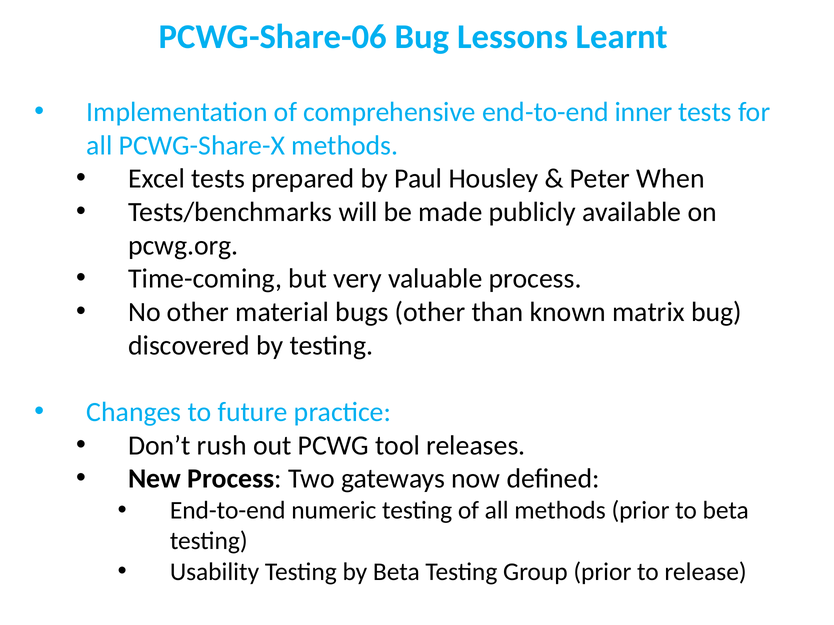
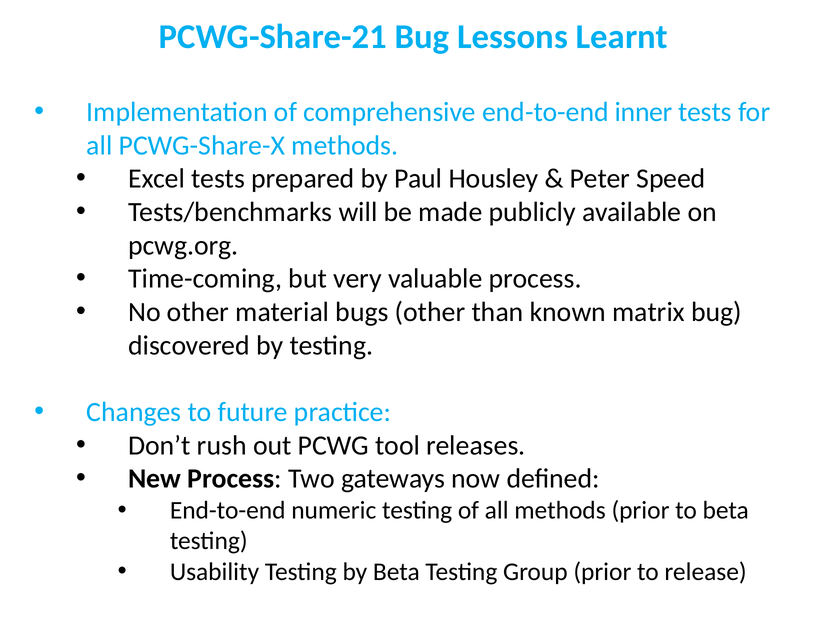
PCWG-Share-06: PCWG-Share-06 -> PCWG-Share-21
When: When -> Speed
